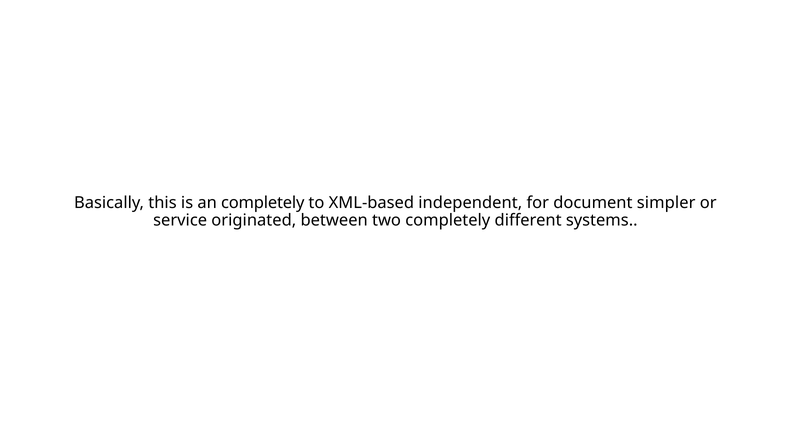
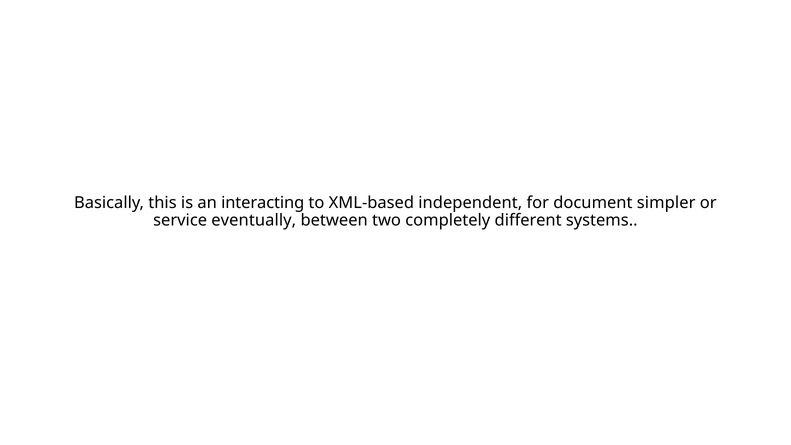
an completely: completely -> interacting
originated: originated -> eventually
